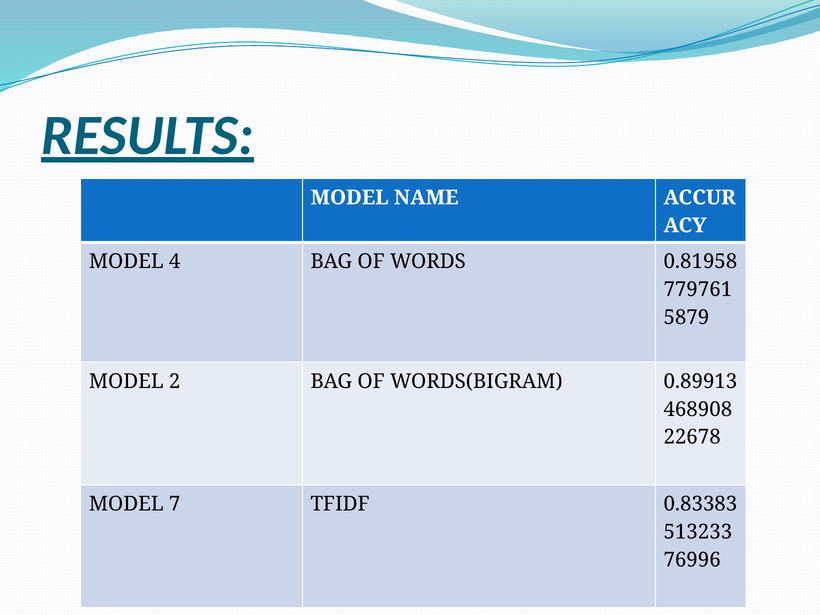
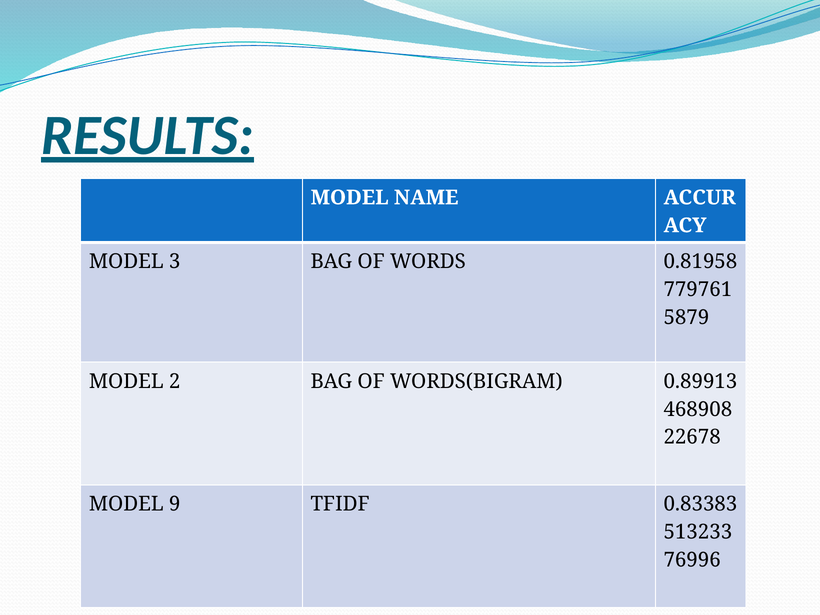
4: 4 -> 3
7: 7 -> 9
